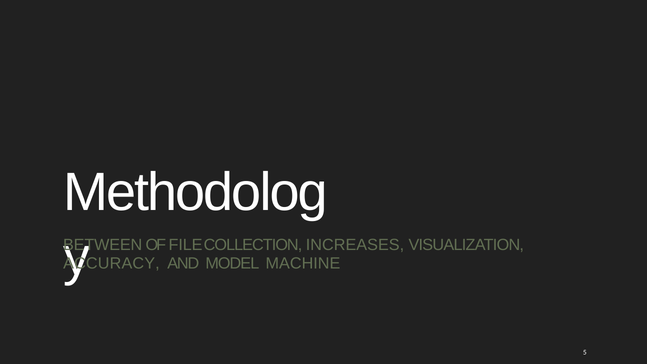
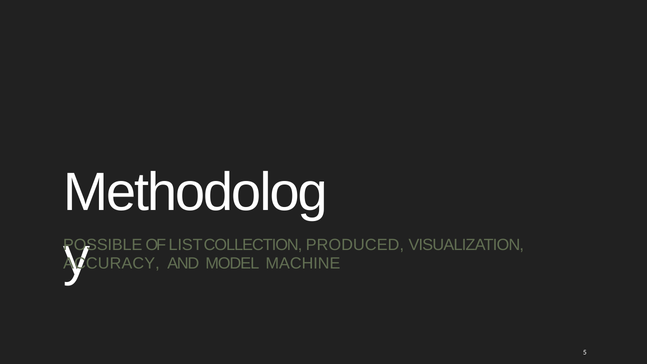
BETWEEN: BETWEEN -> POSSIBLE
FILE: FILE -> LIST
INCREASES: INCREASES -> PRODUCED
